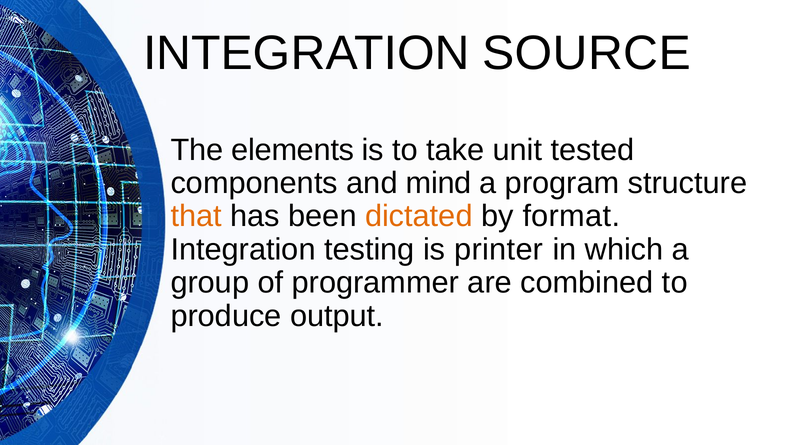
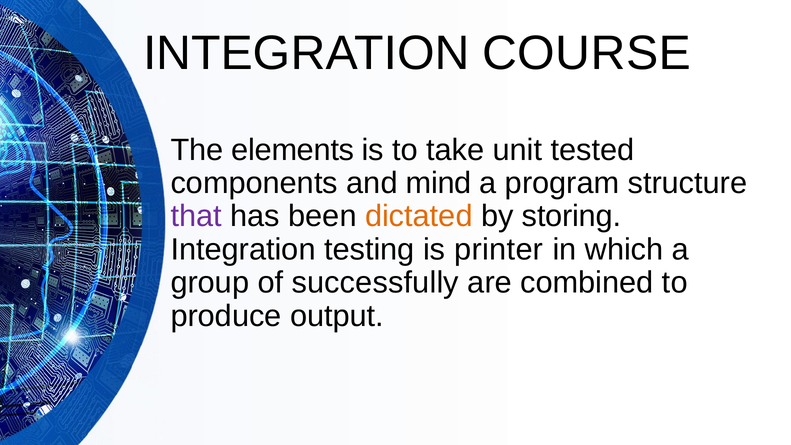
SOURCE: SOURCE -> COURSE
that colour: orange -> purple
format: format -> storing
programmer: programmer -> successfully
